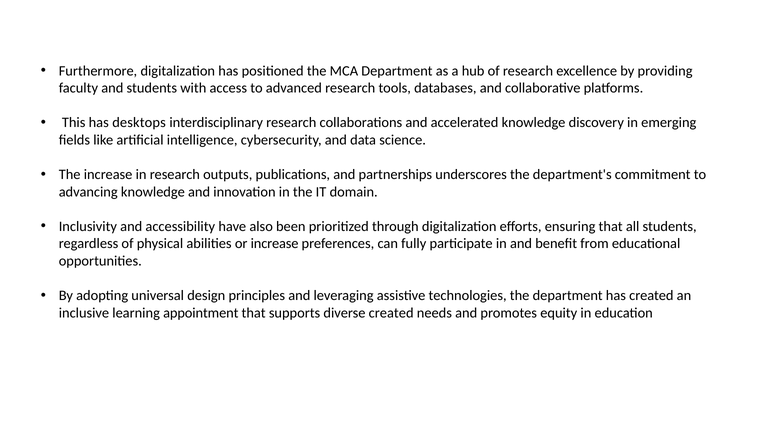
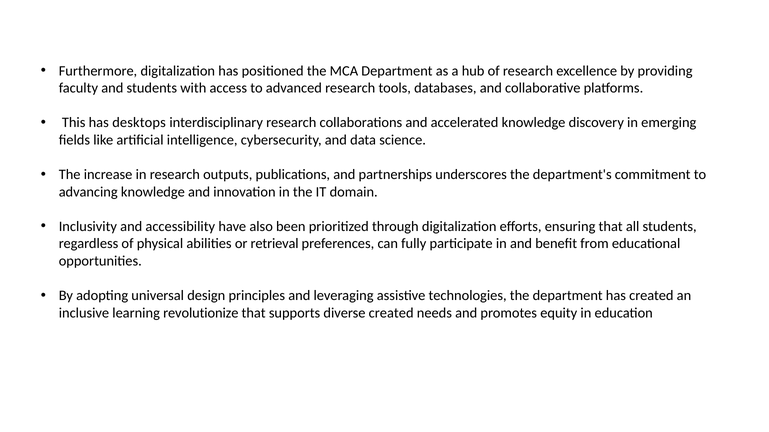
or increase: increase -> retrieval
appointment: appointment -> revolutionize
